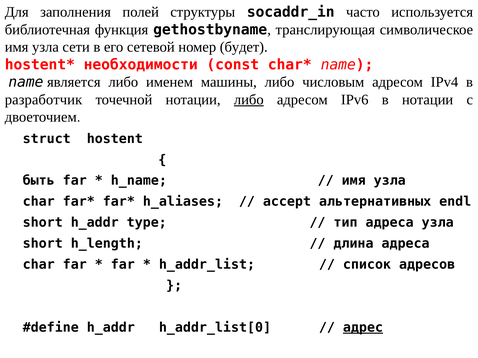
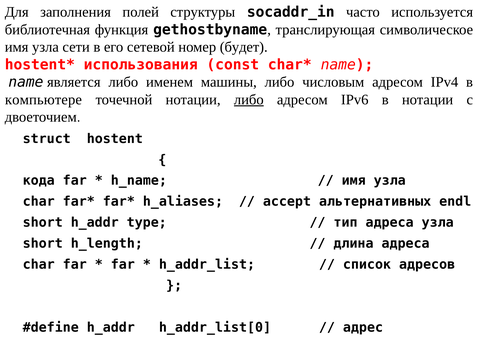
необходимости: необходимости -> использования
разработчик: разработчик -> компьютере
быть: быть -> кода
адрес underline: present -> none
